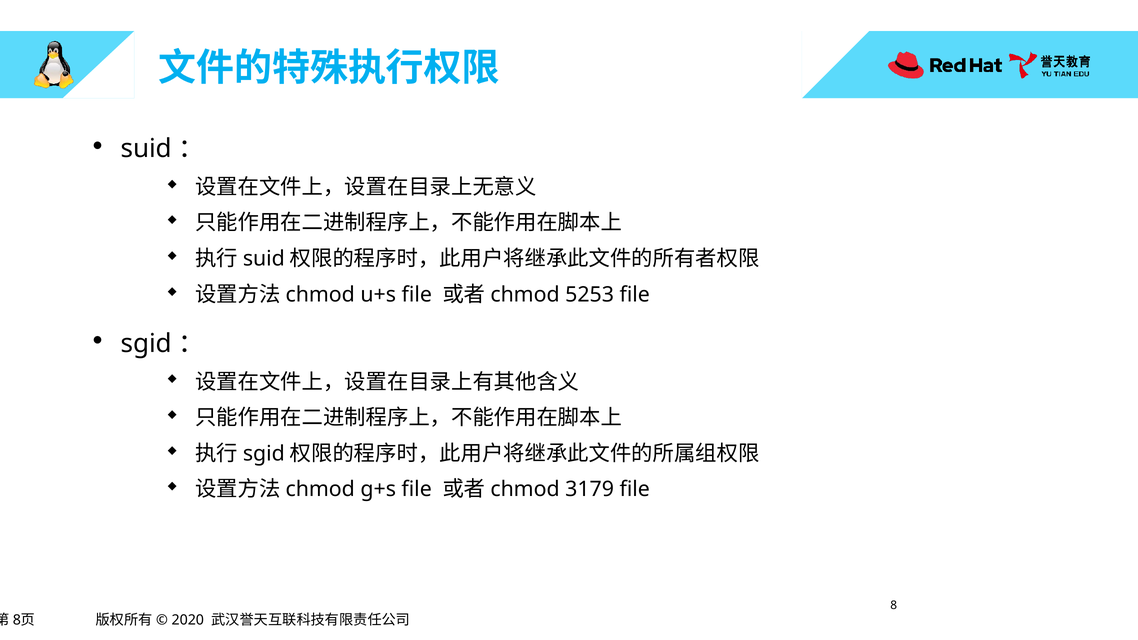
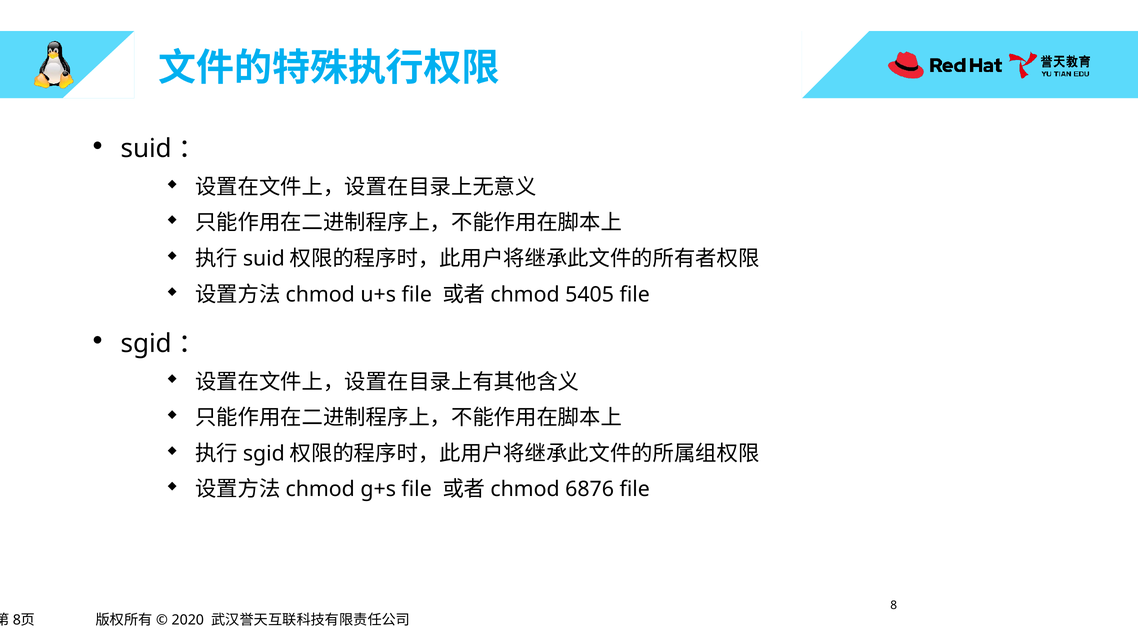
5253: 5253 -> 5405
3179: 3179 -> 6876
